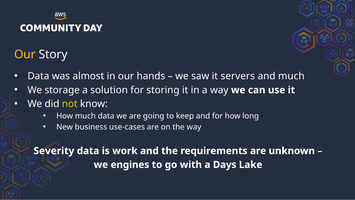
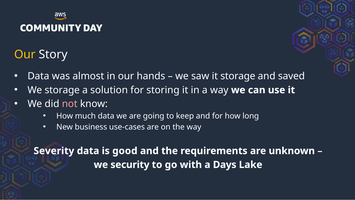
it servers: servers -> storage
and much: much -> saved
not colour: yellow -> pink
work: work -> good
engines: engines -> security
